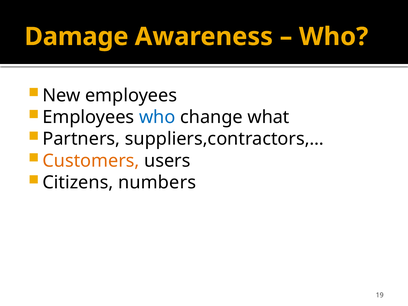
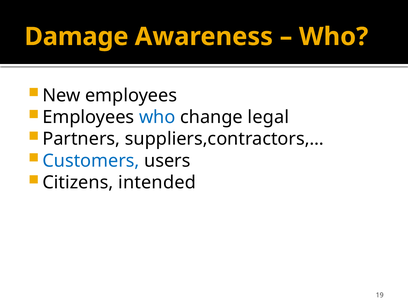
what: what -> legal
Customers colour: orange -> blue
numbers: numbers -> intended
